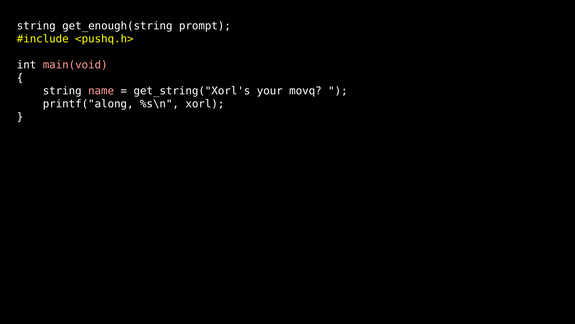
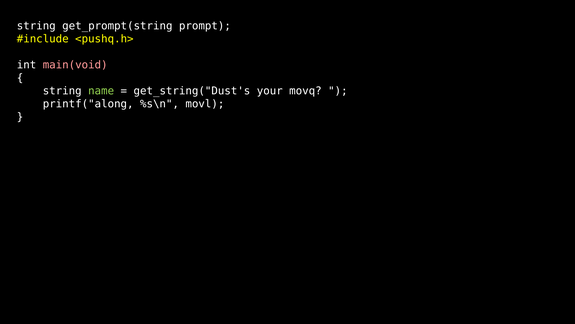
get_enough(string: get_enough(string -> get_prompt(string
name colour: pink -> light green
get_string("Xorl's: get_string("Xorl's -> get_string("Dust's
xorl: xorl -> movl
